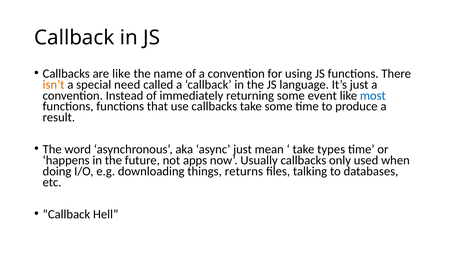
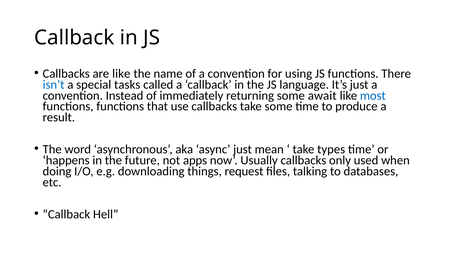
isn’t colour: orange -> blue
need: need -> tasks
event: event -> await
returns: returns -> request
